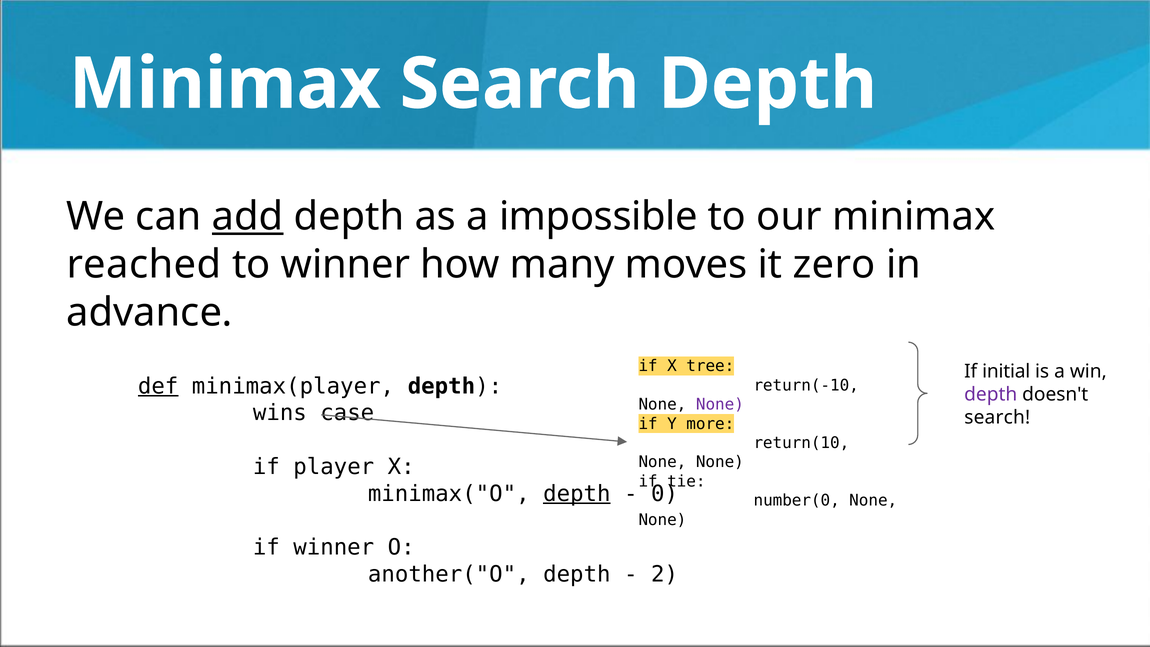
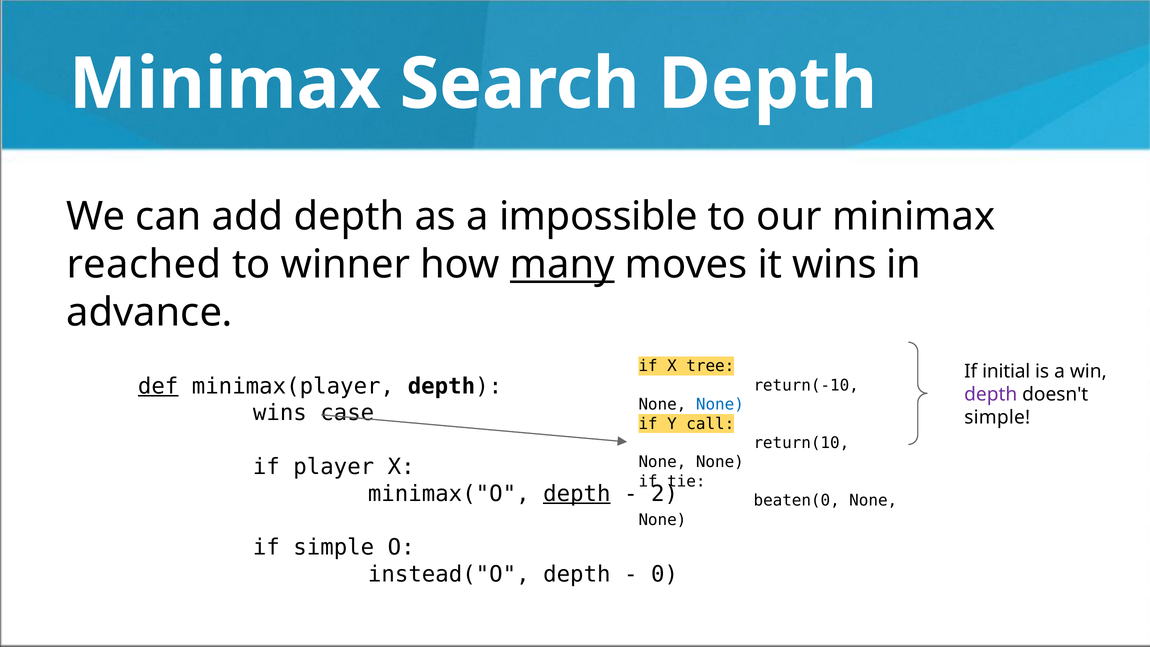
add underline: present -> none
many underline: none -> present
it zero: zero -> wins
None at (720, 405) colour: purple -> blue
search at (997, 417): search -> simple
more: more -> call
0: 0 -> 2
number(0: number(0 -> beaten(0
if winner: winner -> simple
another("O: another("O -> instead("O
2: 2 -> 0
